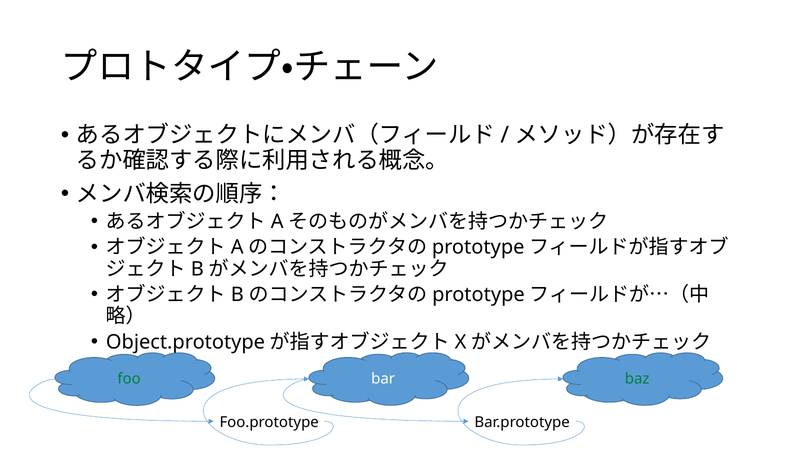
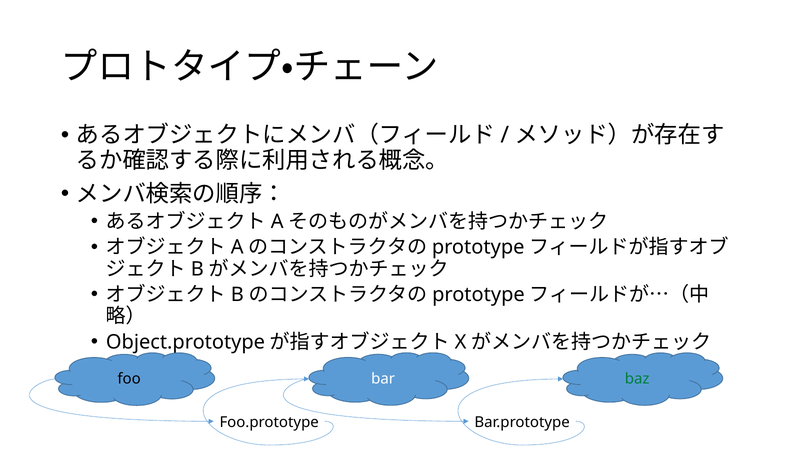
foo colour: green -> black
